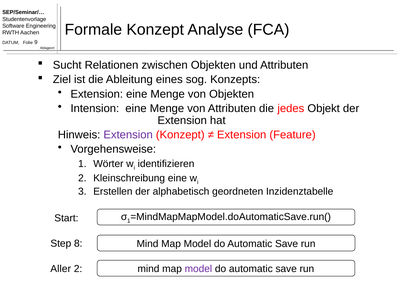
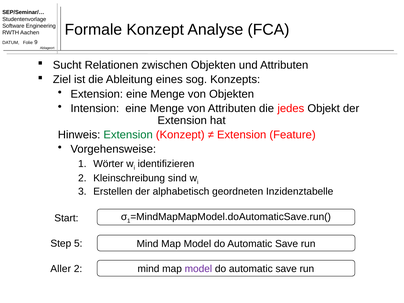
Extension at (128, 135) colour: purple -> green
Kleinschreibung eine: eine -> sind
8: 8 -> 5
